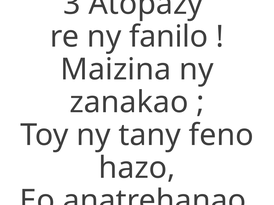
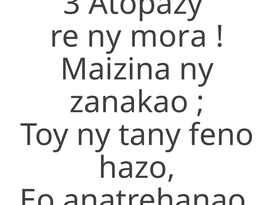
fanilo: fanilo -> mora
